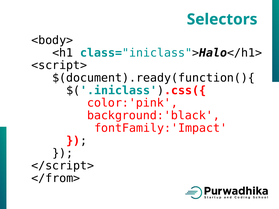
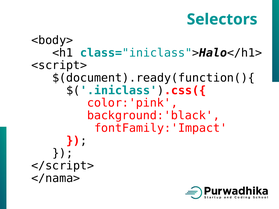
</from>: </from> -> </nama>
